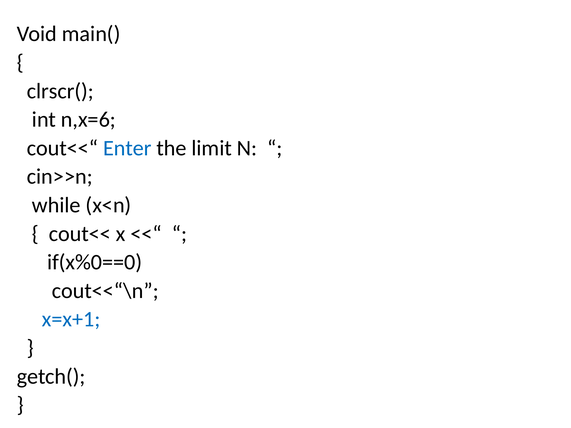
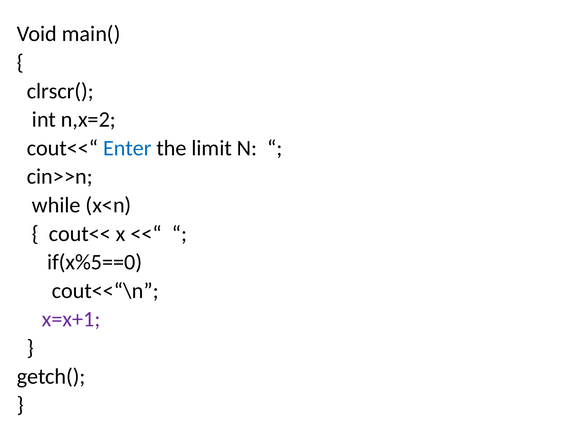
n,x=6: n,x=6 -> n,x=2
if(x%0==0: if(x%0==0 -> if(x%5==0
x=x+1 colour: blue -> purple
